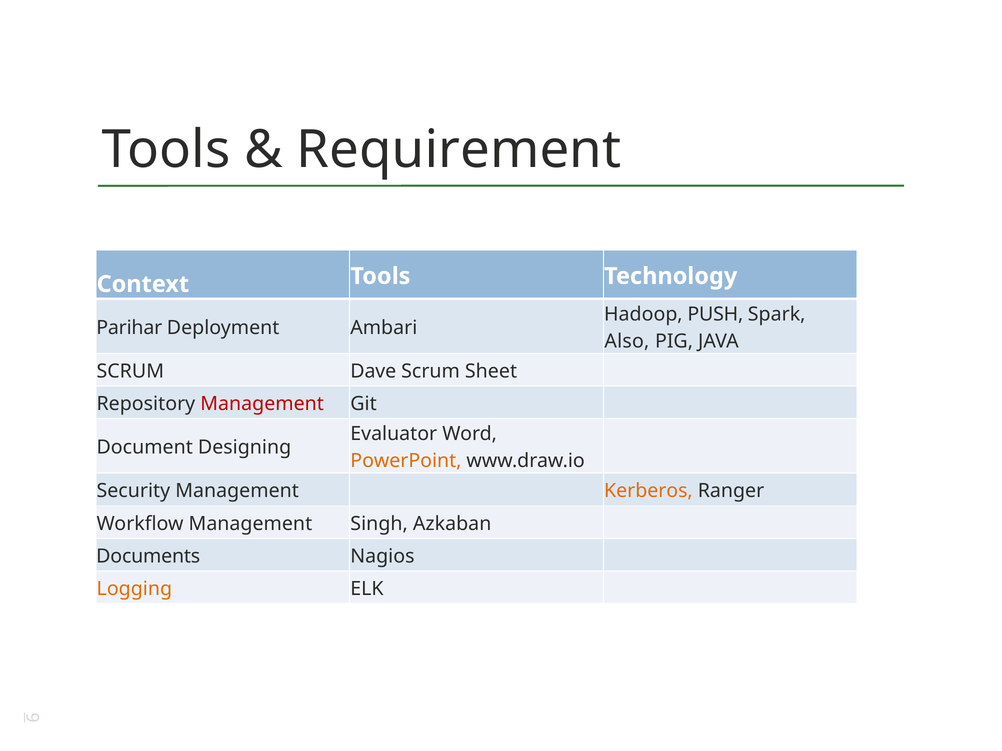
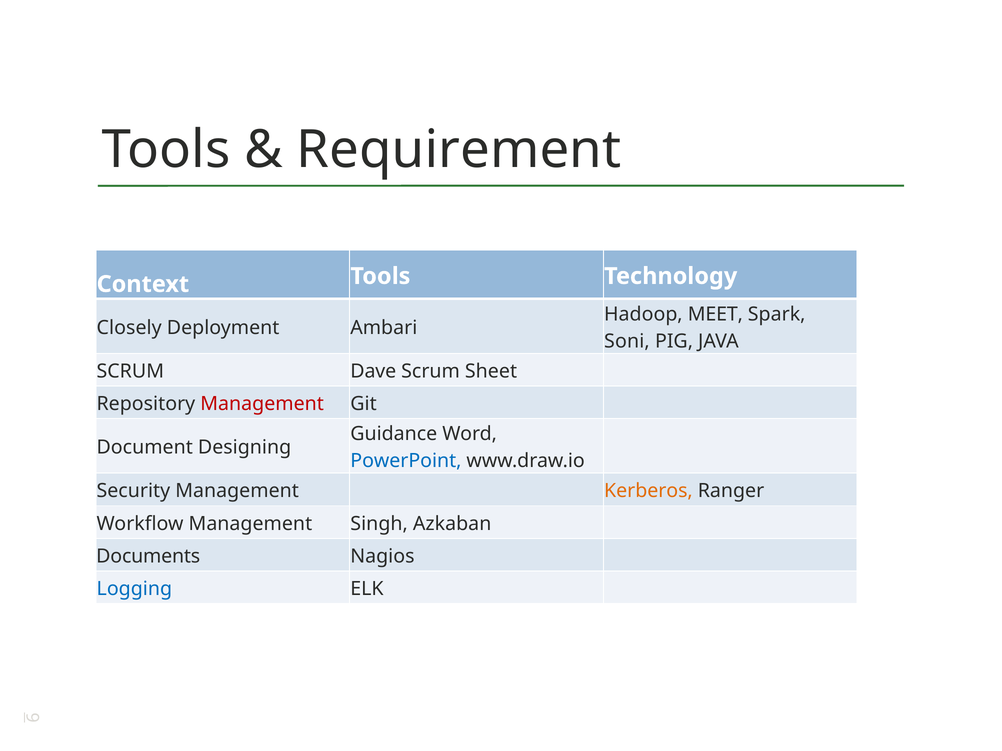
PUSH: PUSH -> MEET
Parihar: Parihar -> Closely
Also: Also -> Soni
Evaluator: Evaluator -> Guidance
PowerPoint colour: orange -> blue
Logging colour: orange -> blue
